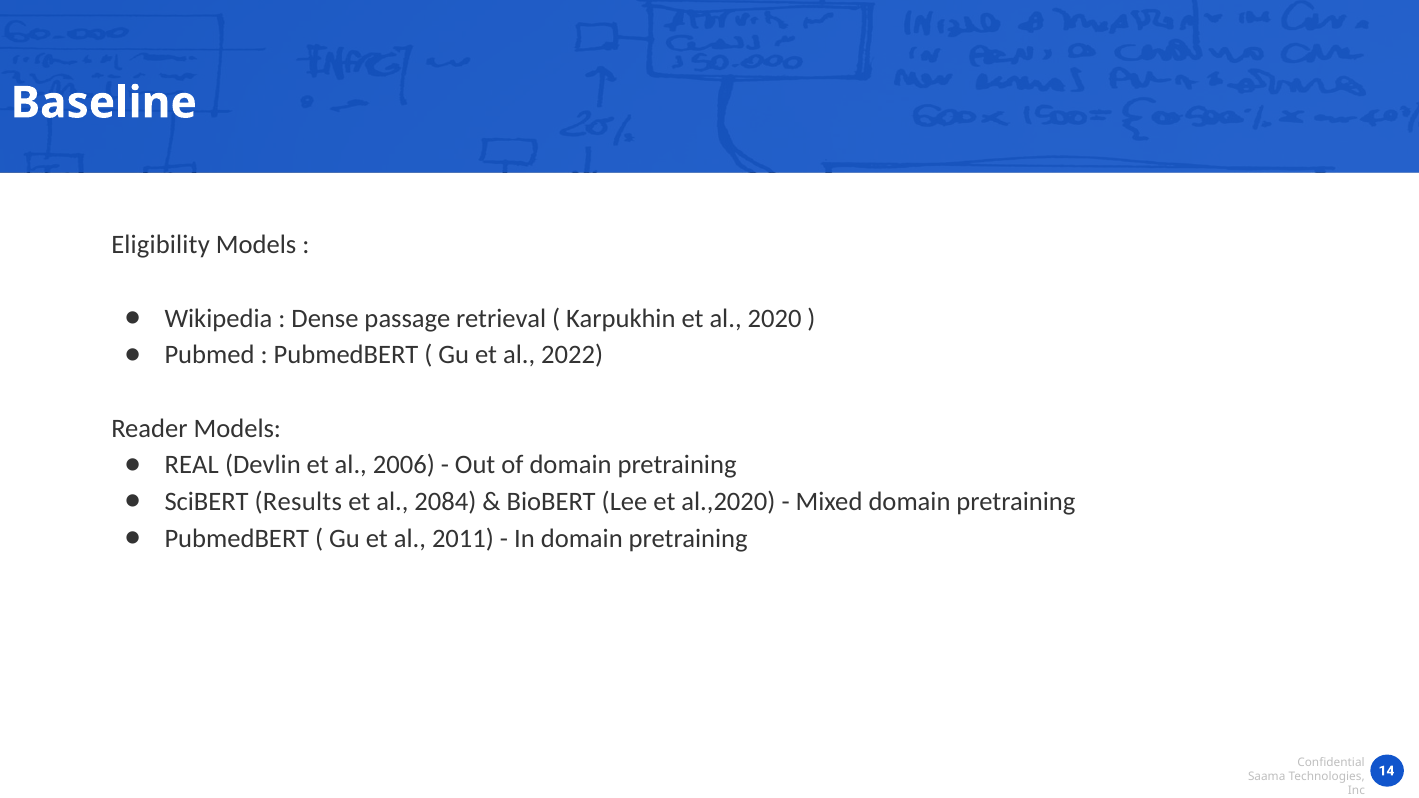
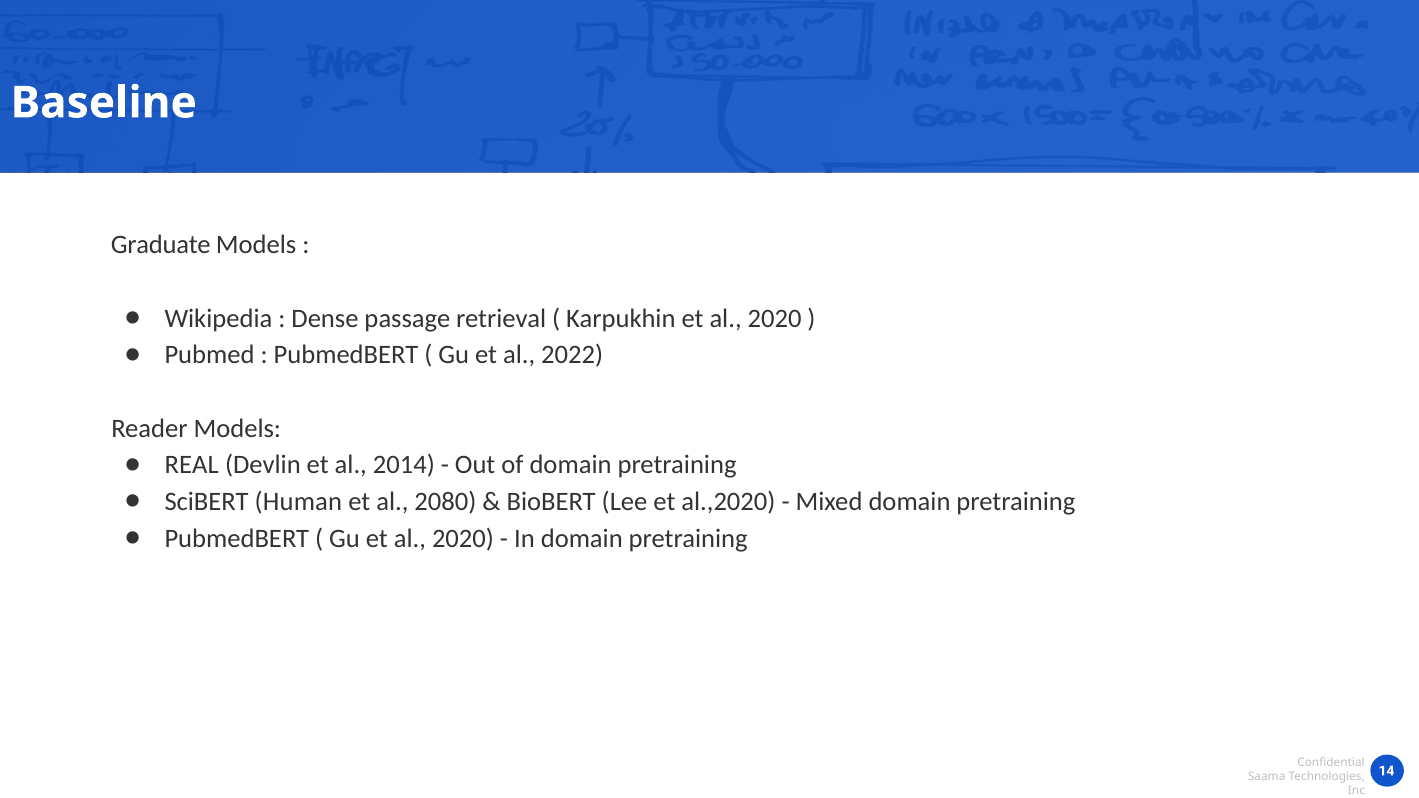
Eligibility: Eligibility -> Graduate
2006: 2006 -> 2014
Results: Results -> Human
2084: 2084 -> 2080
Gu et al 2011: 2011 -> 2020
